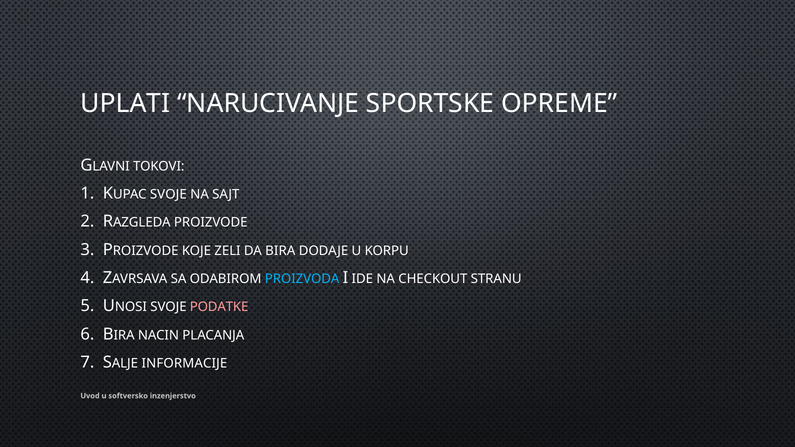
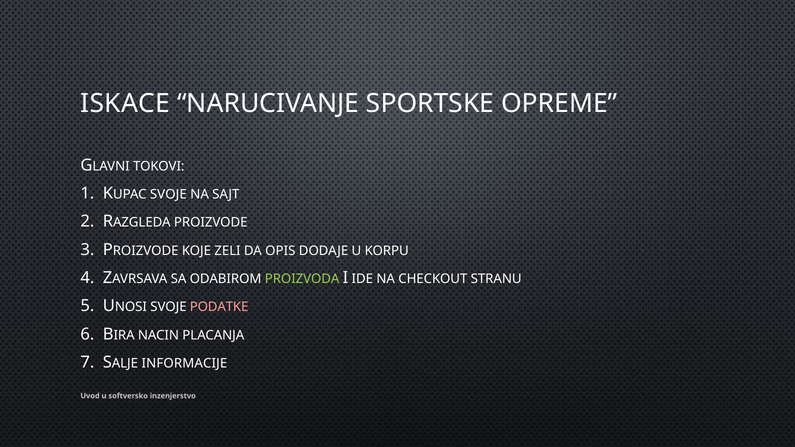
UPLATI: UPLATI -> ISKACE
BIRA: BIRA -> OPIS
PROIZVODA colour: light blue -> light green
